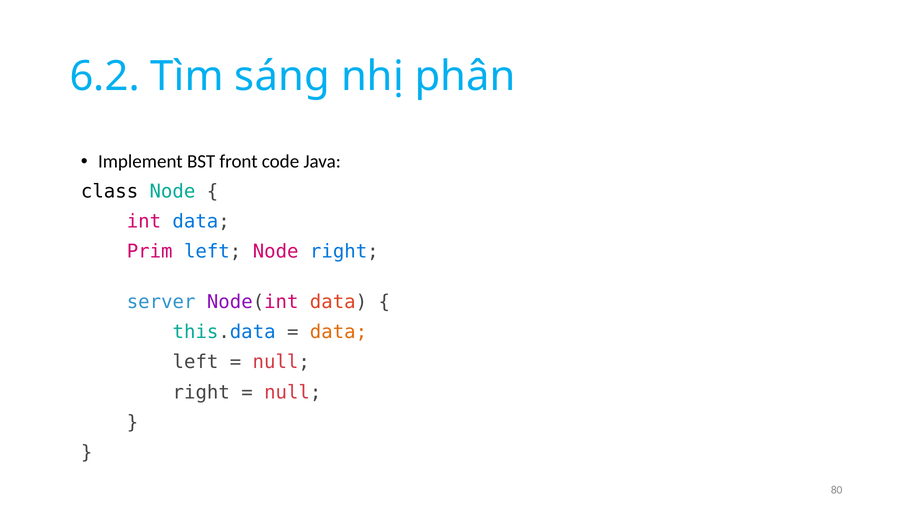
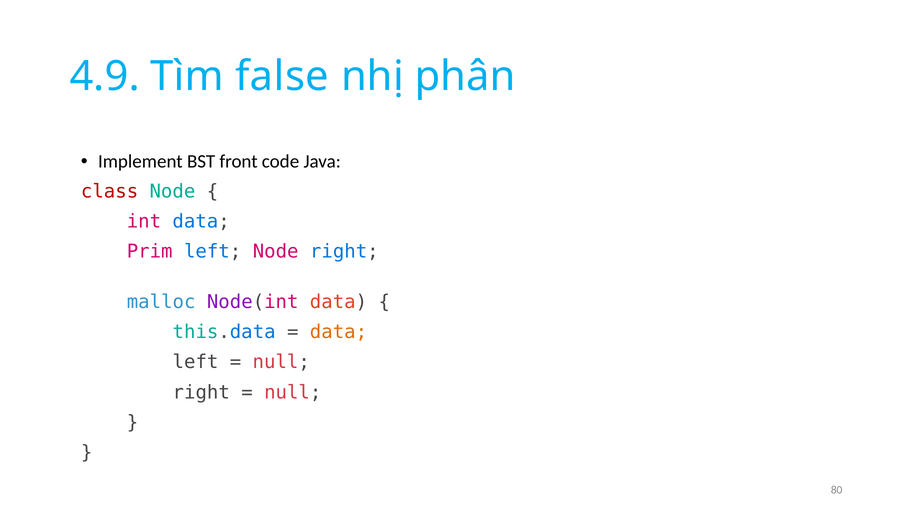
6.2: 6.2 -> 4.9
sáng: sáng -> false
class colour: black -> red
server: server -> malloc
